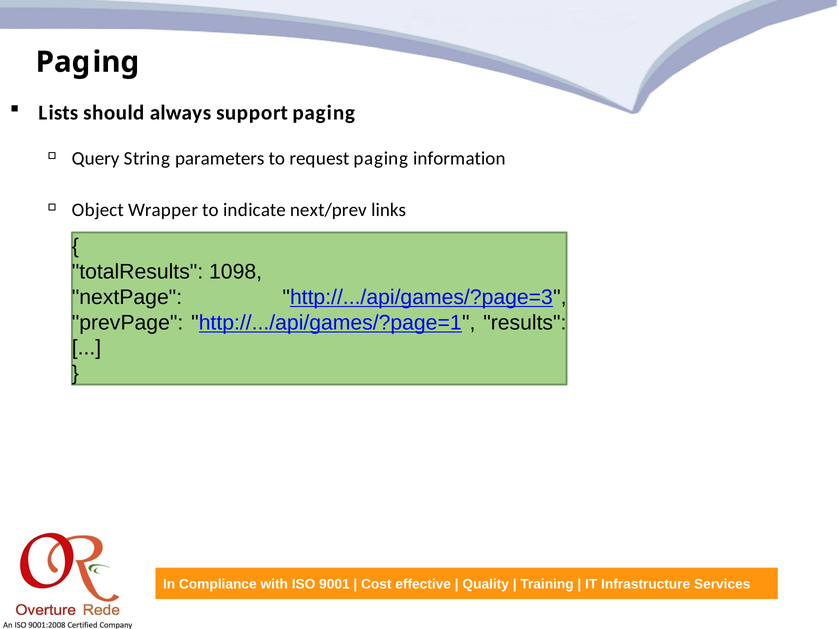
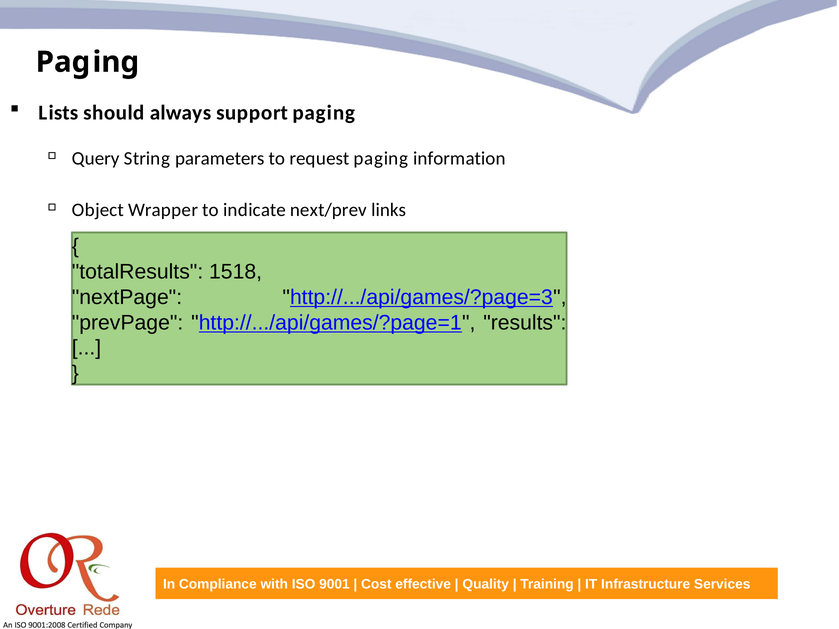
1098: 1098 -> 1518
